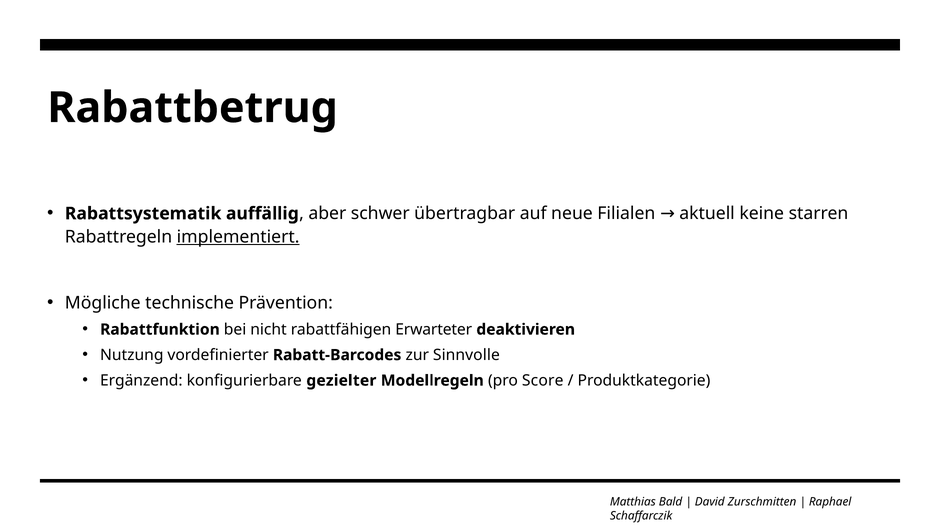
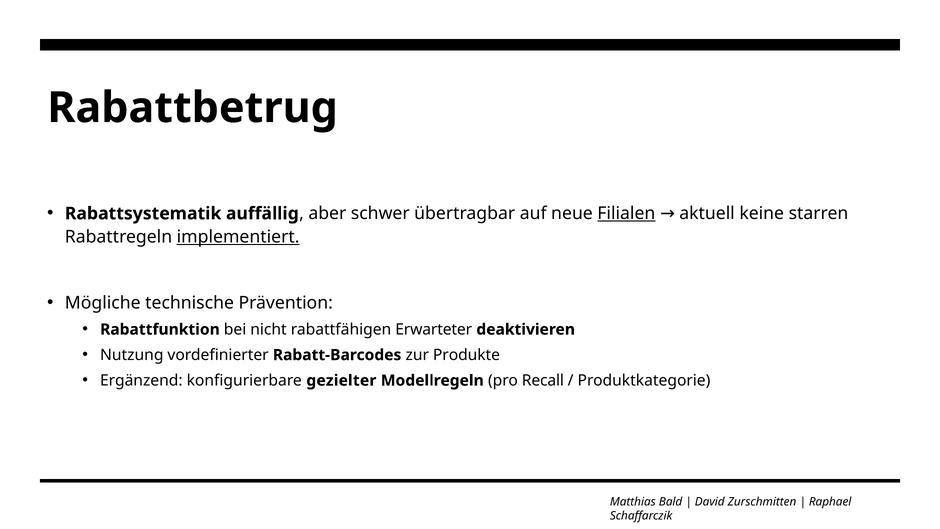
Filialen underline: none -> present
Sinnvolle: Sinnvolle -> Produkte
Score: Score -> Recall
